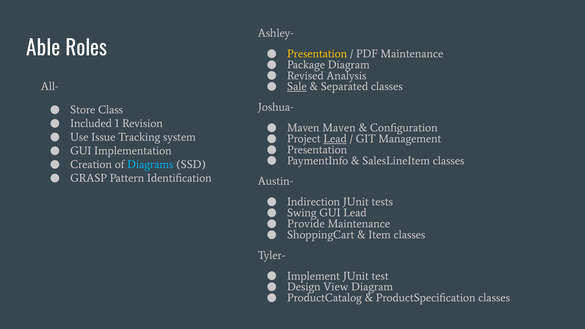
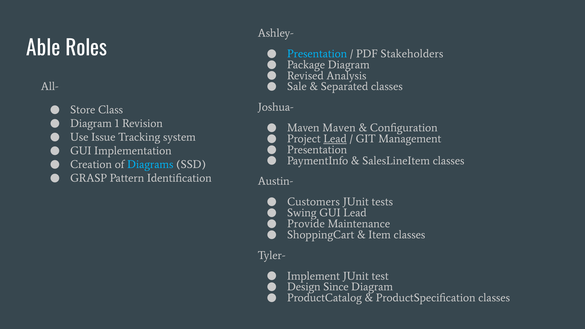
Presentation at (317, 54) colour: yellow -> light blue
PDF Maintenance: Maintenance -> Stakeholders
Sale underline: present -> none
Included at (91, 123): Included -> Diagram
Indirection: Indirection -> Customers
View: View -> Since
